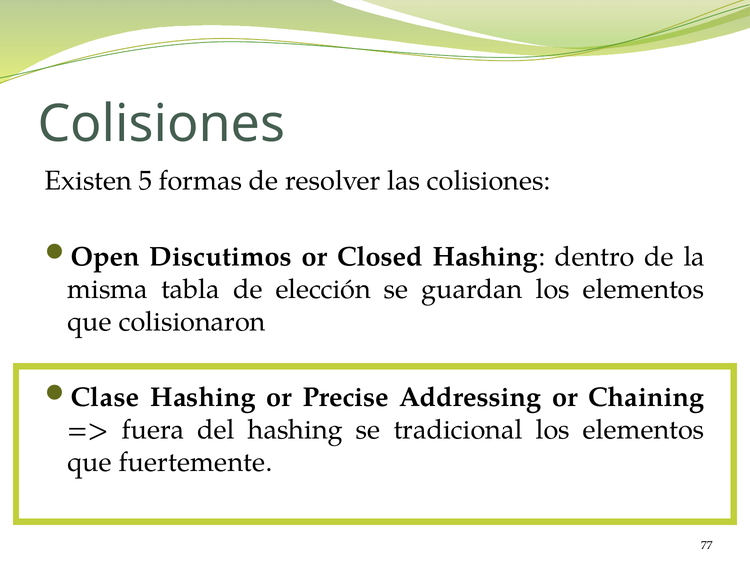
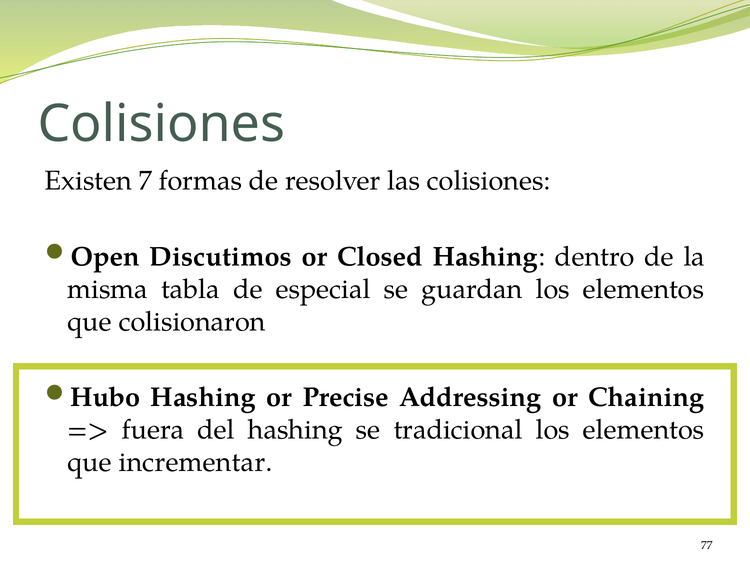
5: 5 -> 7
elección: elección -> especial
Clase: Clase -> Hubo
fuertemente: fuertemente -> incrementar
